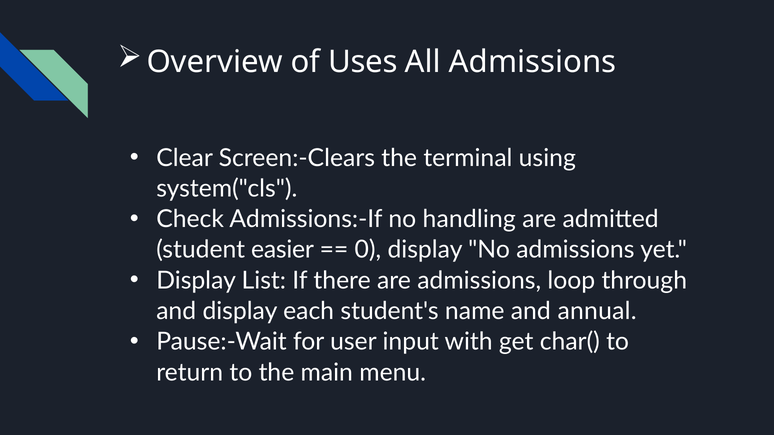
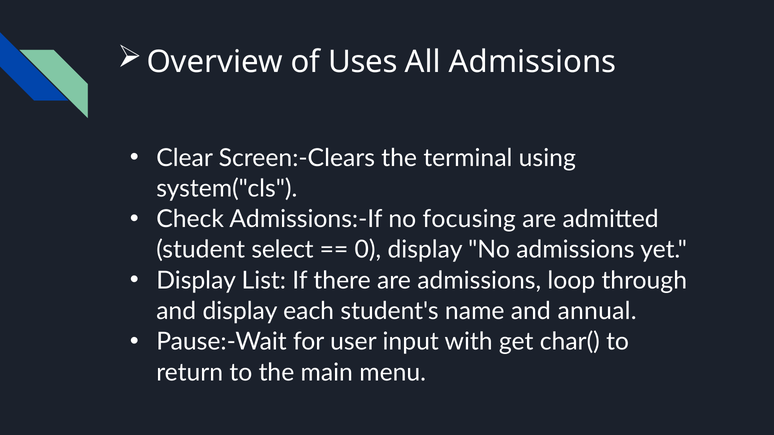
handling: handling -> focusing
easier: easier -> select
